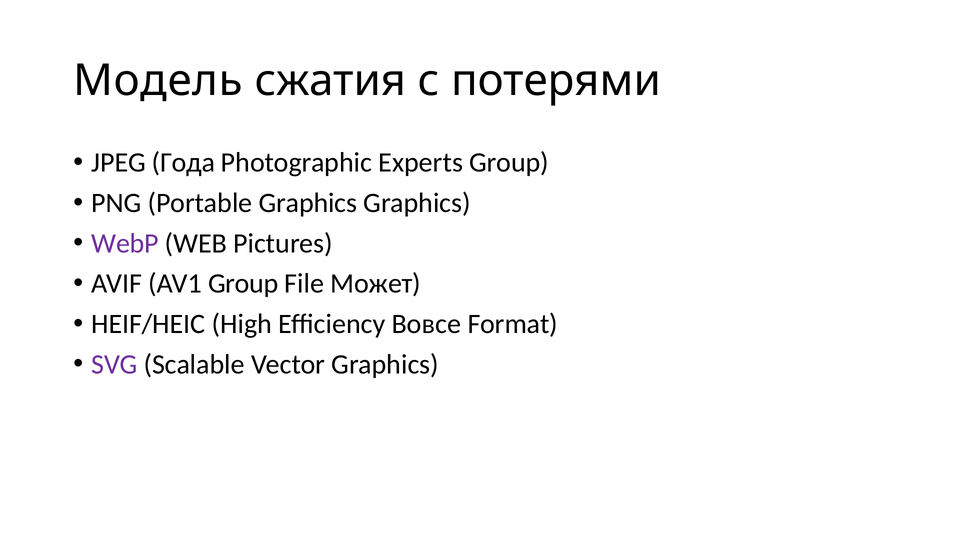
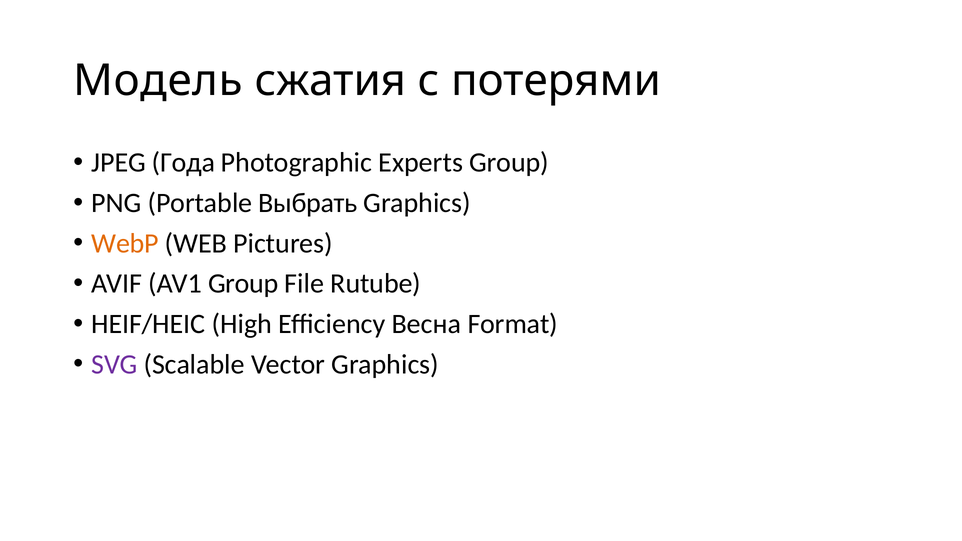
Portable Graphics: Graphics -> Выбрать
WebP colour: purple -> orange
Может: Может -> Rutube
Вовсе: Вовсе -> Весна
